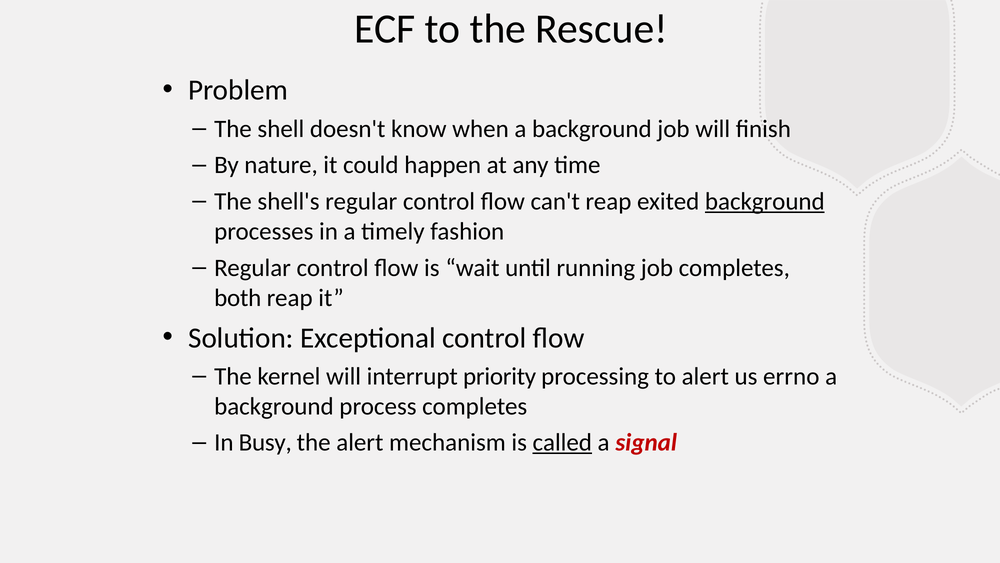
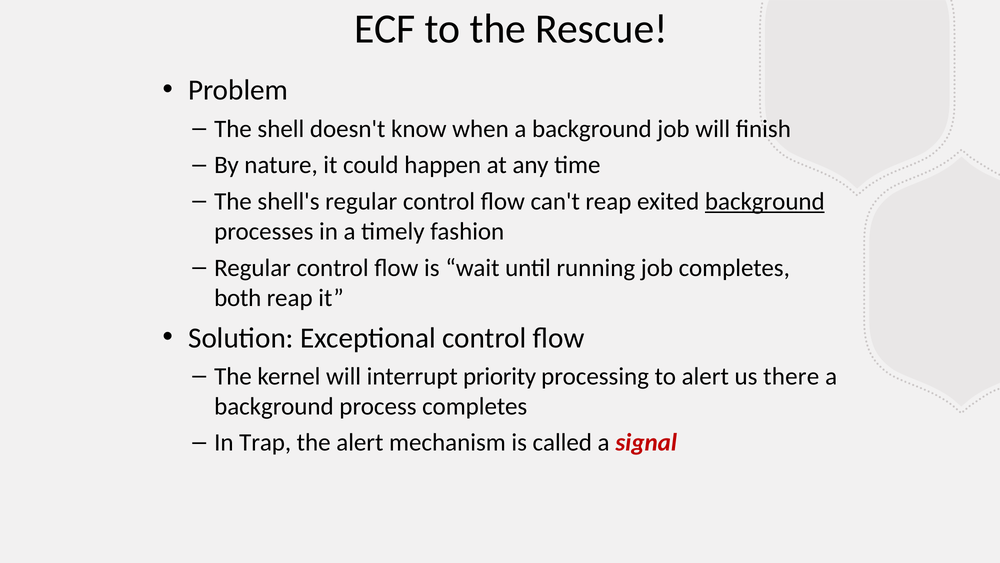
errno: errno -> there
Busy: Busy -> Trap
called underline: present -> none
